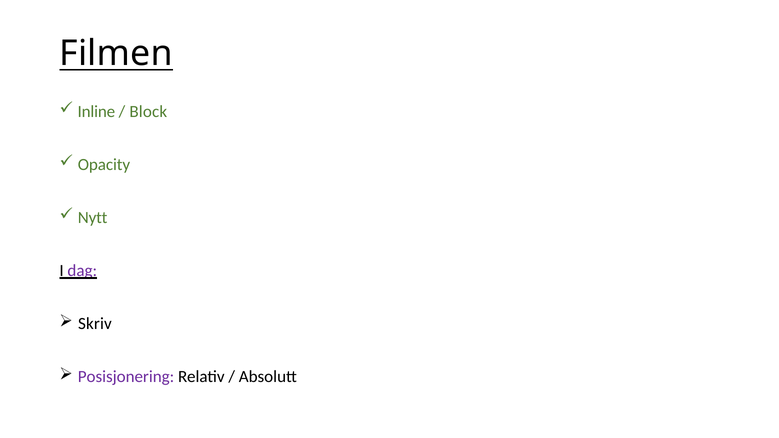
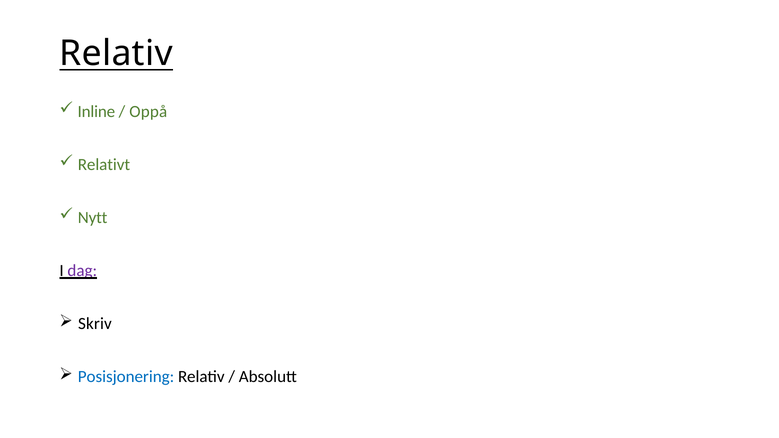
Filmen at (116, 53): Filmen -> Relativ
Block: Block -> Oppå
Opacity: Opacity -> Relativt
Posisjonering colour: purple -> blue
